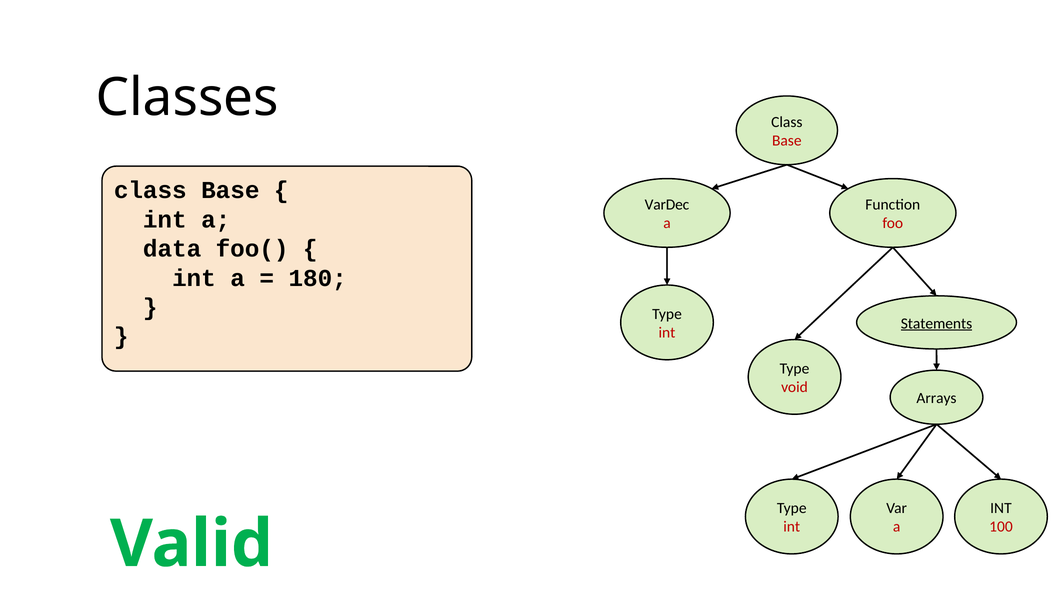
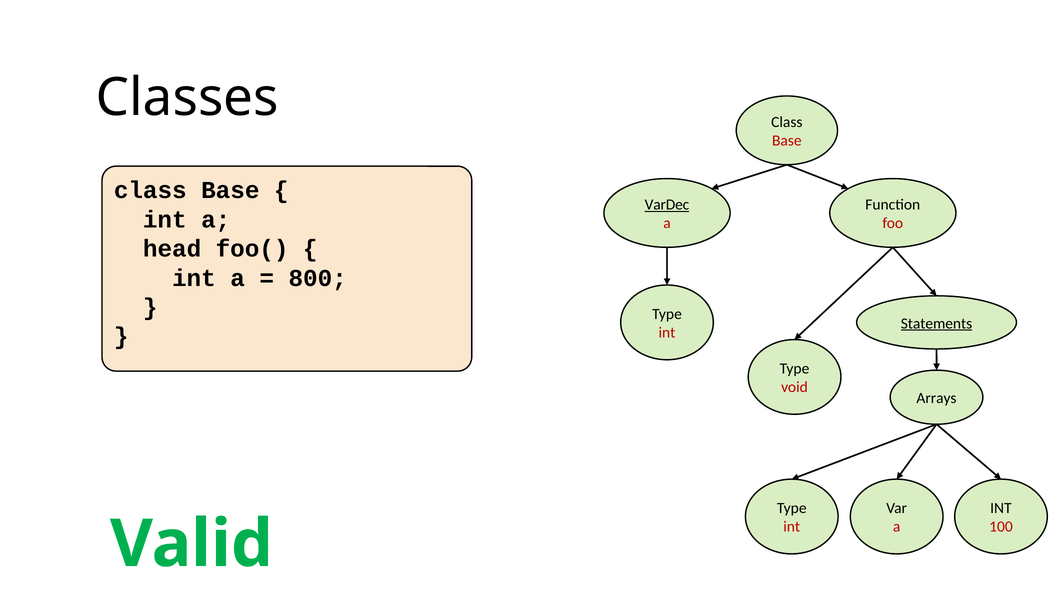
VarDec underline: none -> present
data: data -> head
180: 180 -> 800
